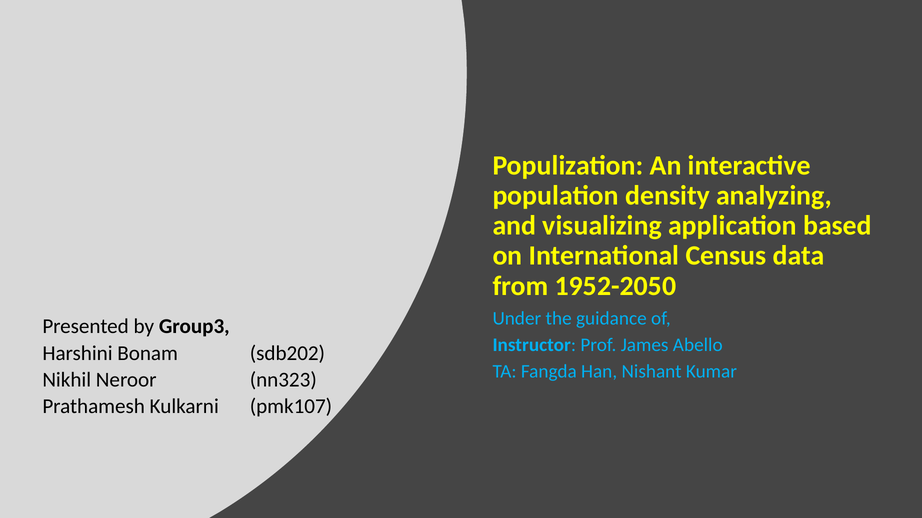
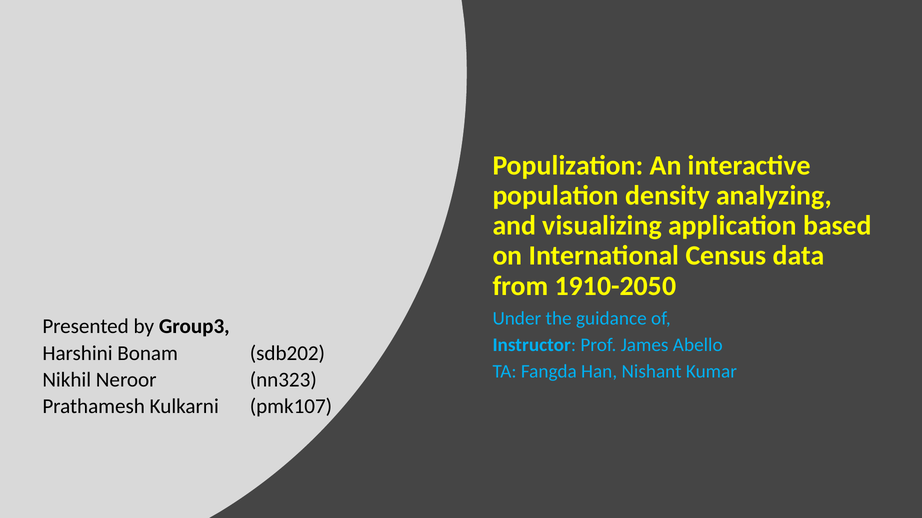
1952-2050: 1952-2050 -> 1910-2050
